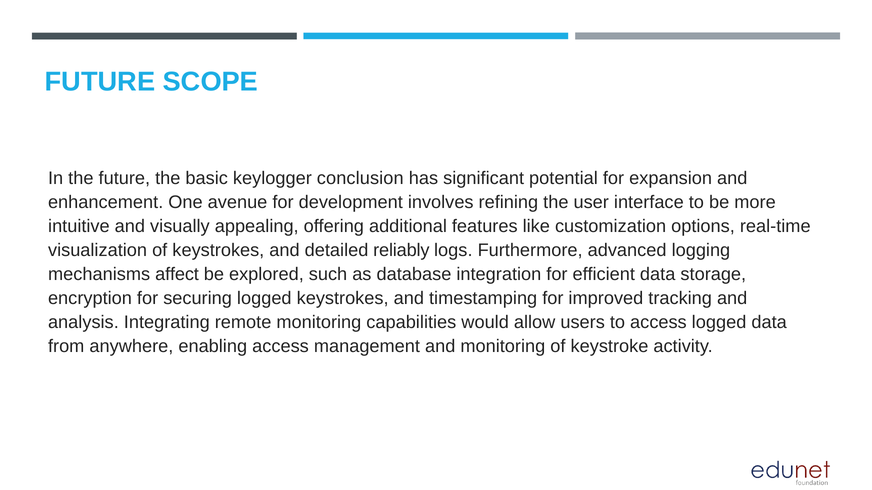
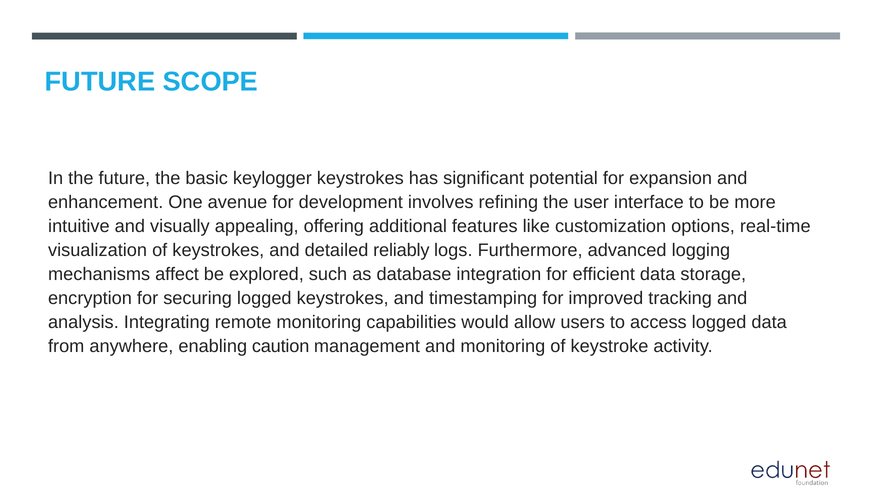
keylogger conclusion: conclusion -> keystrokes
enabling access: access -> caution
